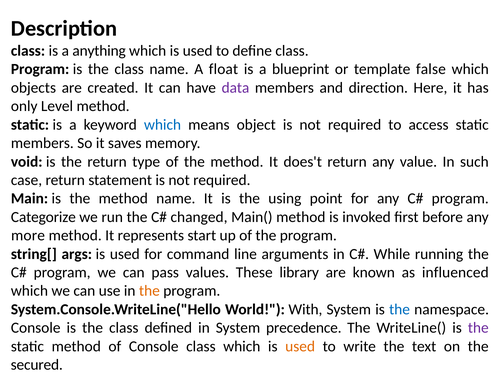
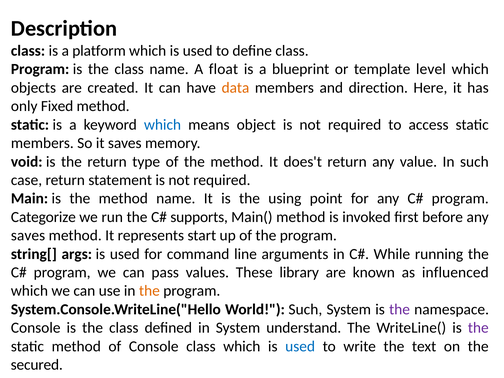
anything: anything -> platform
false: false -> level
data colour: purple -> orange
Level: Level -> Fixed
changed: changed -> supports
more at (28, 235): more -> saves
World With: With -> Such
the at (400, 309) colour: blue -> purple
precedence: precedence -> understand
used at (300, 346) colour: orange -> blue
